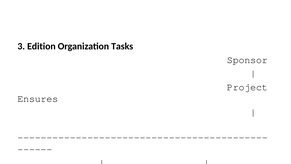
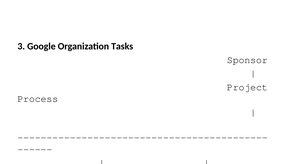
3 Edition: Edition -> Google
Ensures at (38, 99): Ensures -> Process
